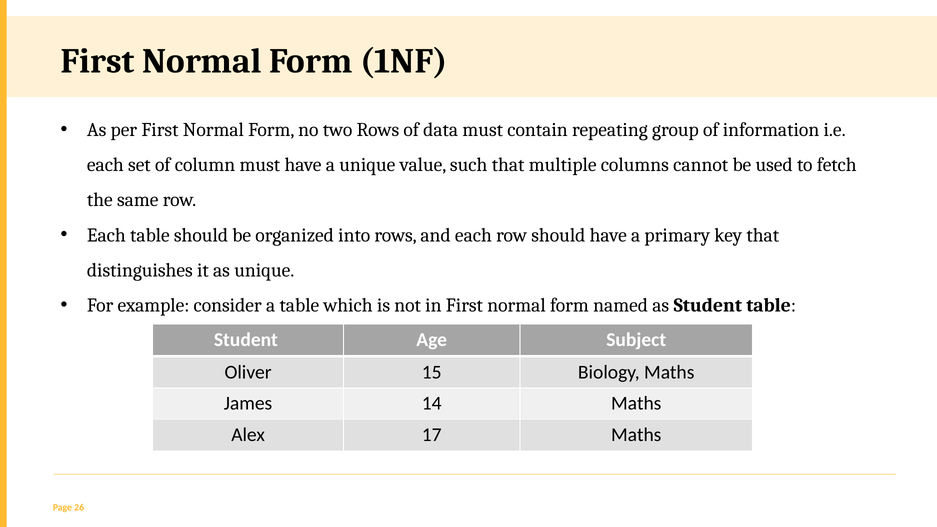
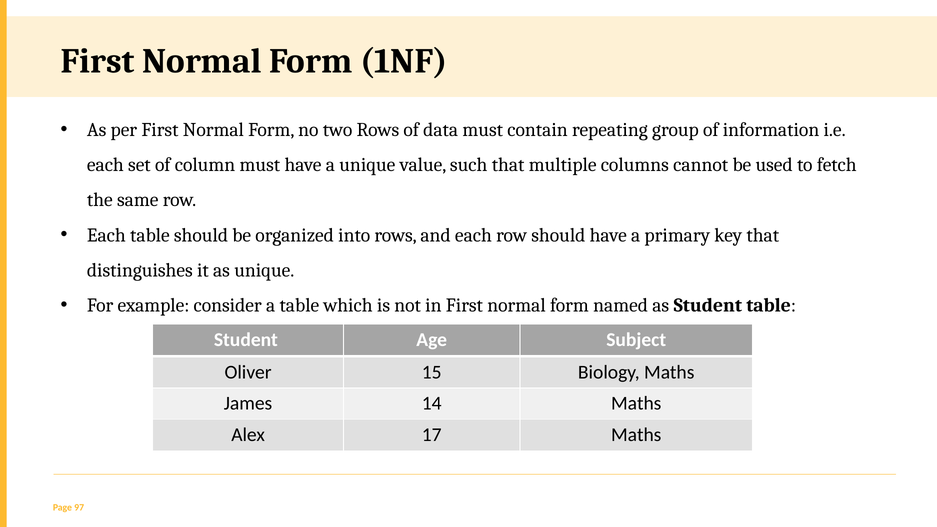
26: 26 -> 97
